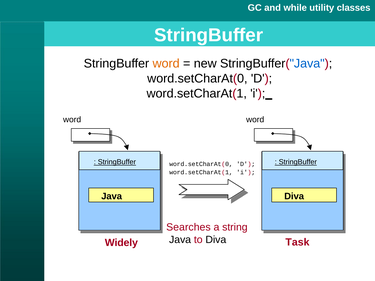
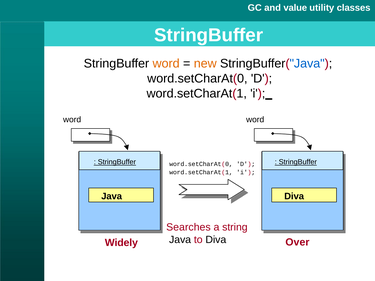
while: while -> value
new colour: black -> orange
Task: Task -> Over
